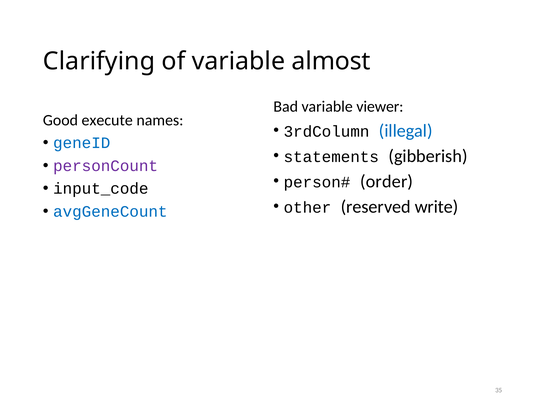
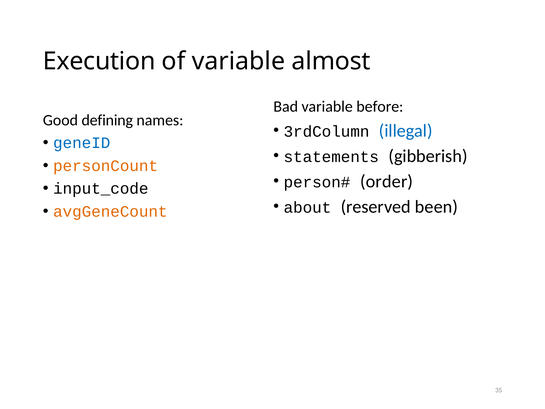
Clarifying: Clarifying -> Execution
viewer: viewer -> before
execute: execute -> defining
personCount colour: purple -> orange
other: other -> about
write: write -> been
avgGeneCount colour: blue -> orange
